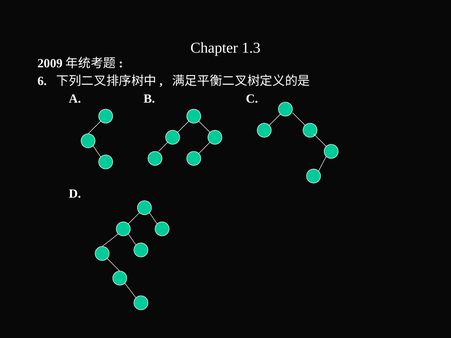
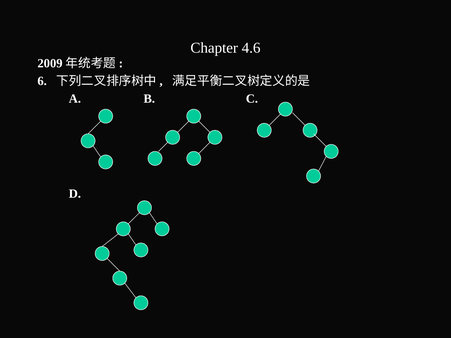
1.3: 1.3 -> 4.6
